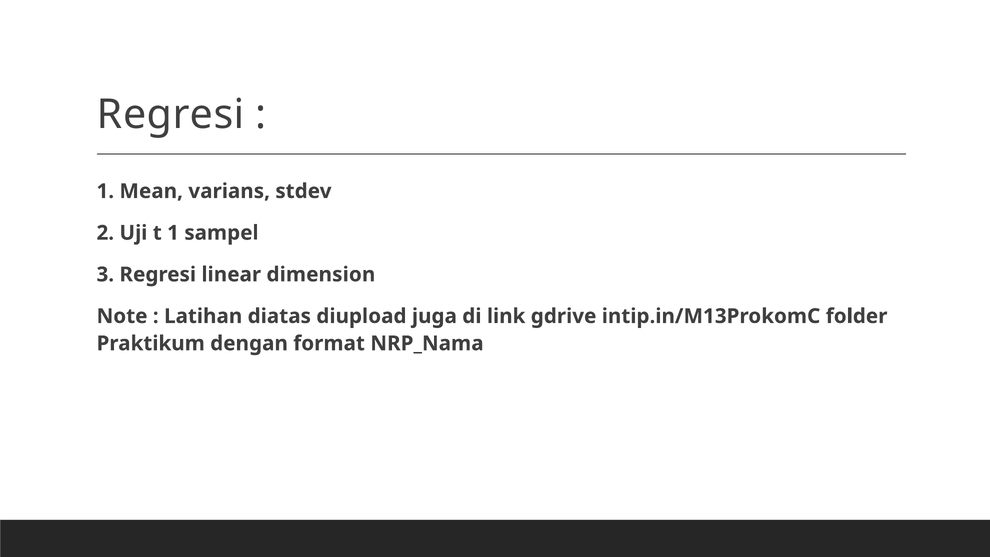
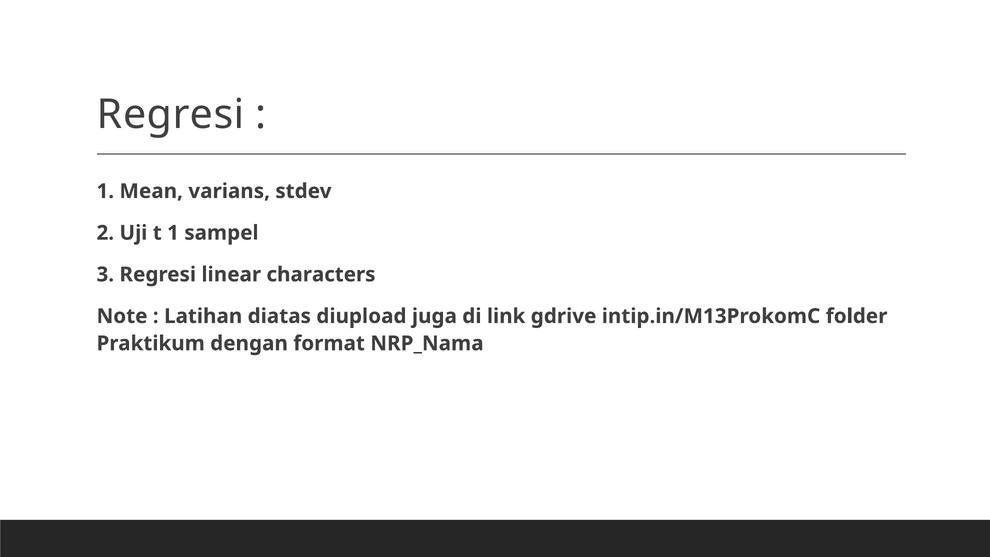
dimension: dimension -> characters
